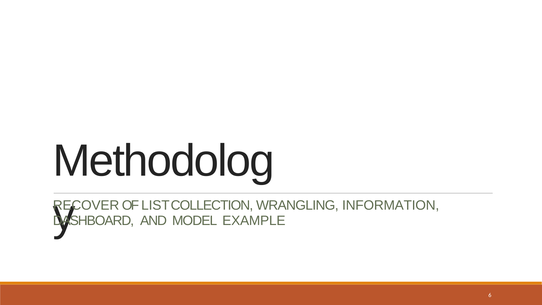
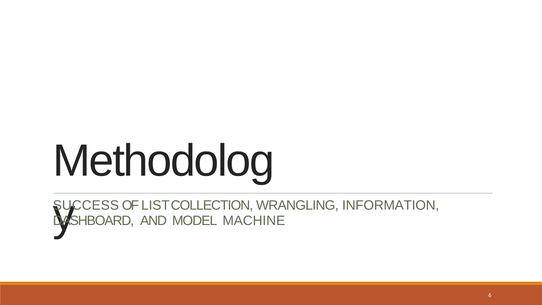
RECOVER: RECOVER -> SUCCESS
EXAMPLE: EXAMPLE -> MACHINE
